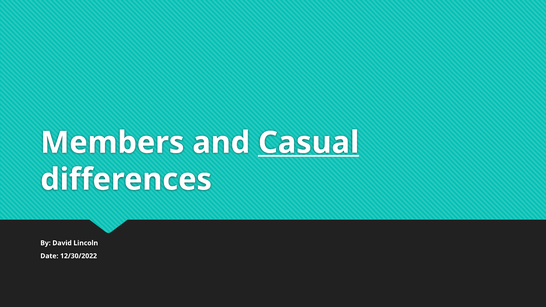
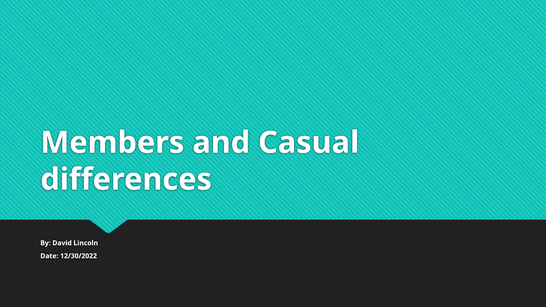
Casual underline: present -> none
